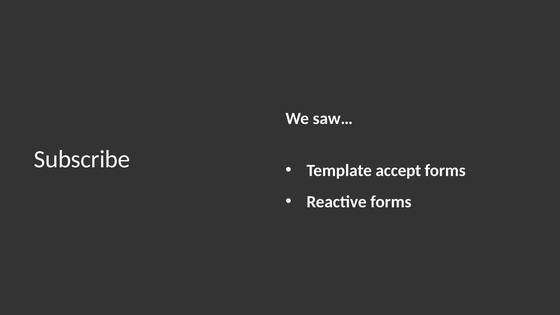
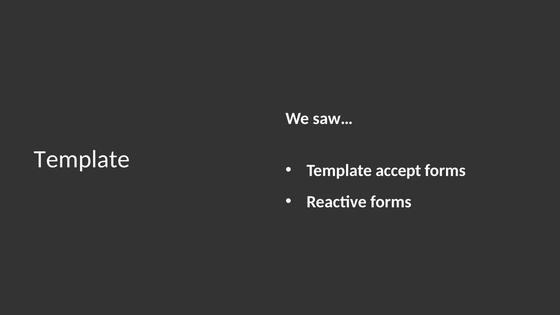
Subscribe at (82, 159): Subscribe -> Template
